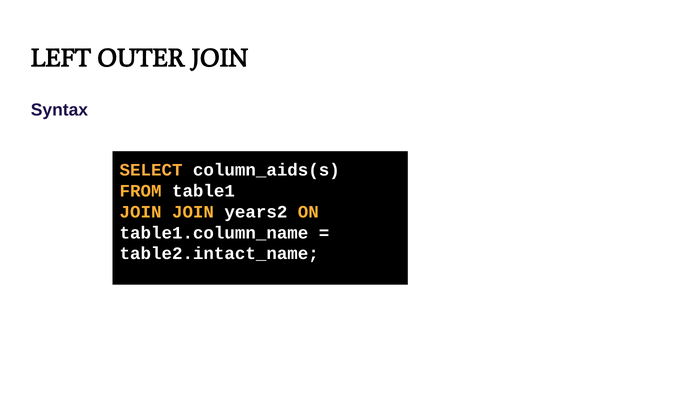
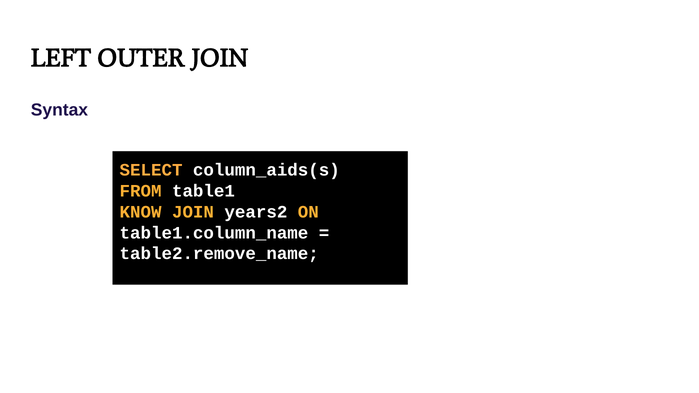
JOIN at (141, 212): JOIN -> KNOW
table2.intact_name: table2.intact_name -> table2.remove_name
